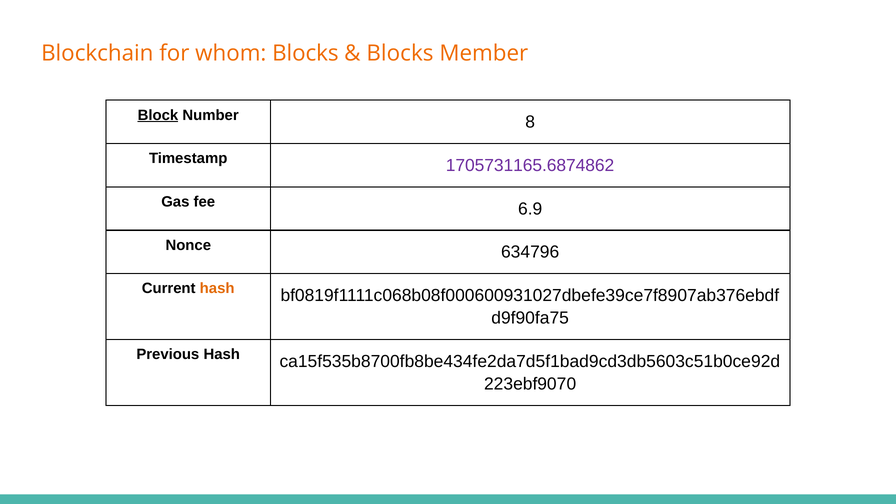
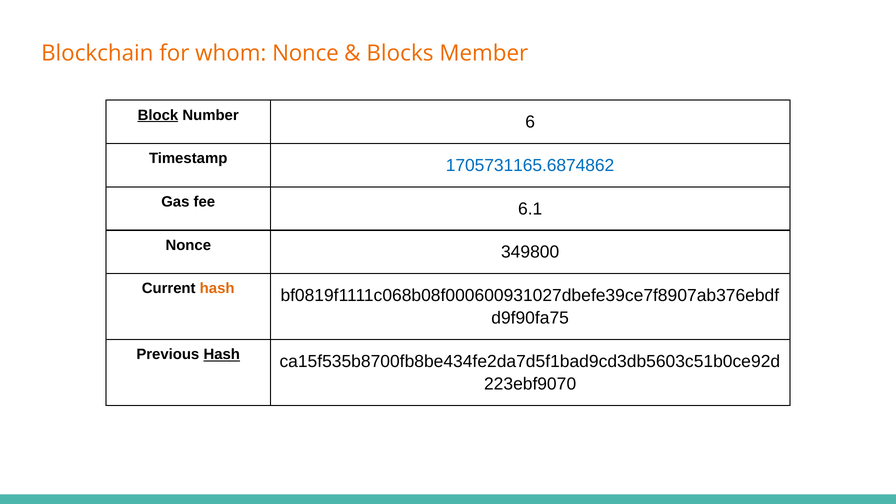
whom Blocks: Blocks -> Nonce
8: 8 -> 6
1705731165.6874862 colour: purple -> blue
6.9: 6.9 -> 6.1
634796: 634796 -> 349800
Hash at (222, 354) underline: none -> present
